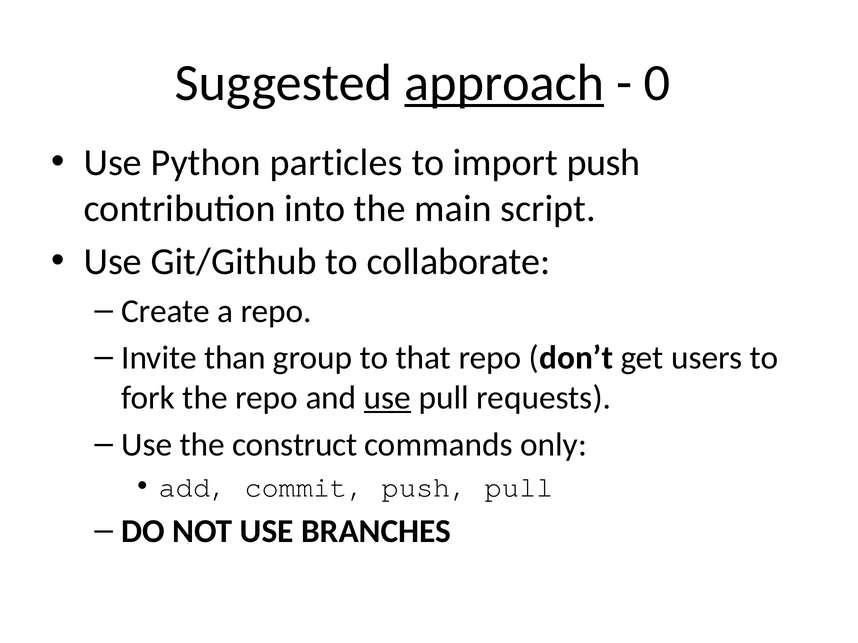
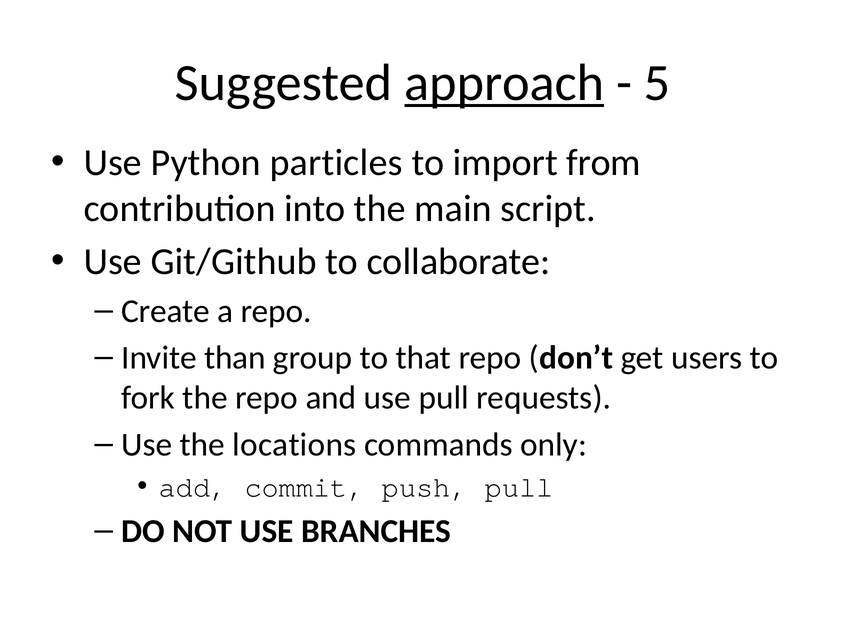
0: 0 -> 5
import push: push -> from
use at (388, 398) underline: present -> none
construct: construct -> locations
